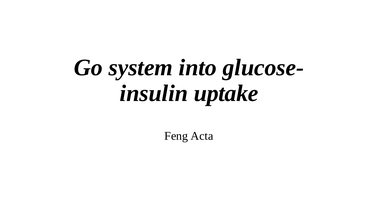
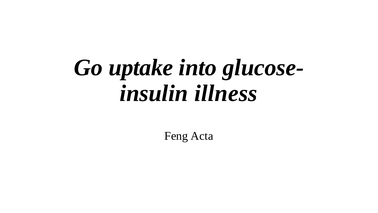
system: system -> uptake
uptake: uptake -> illness
